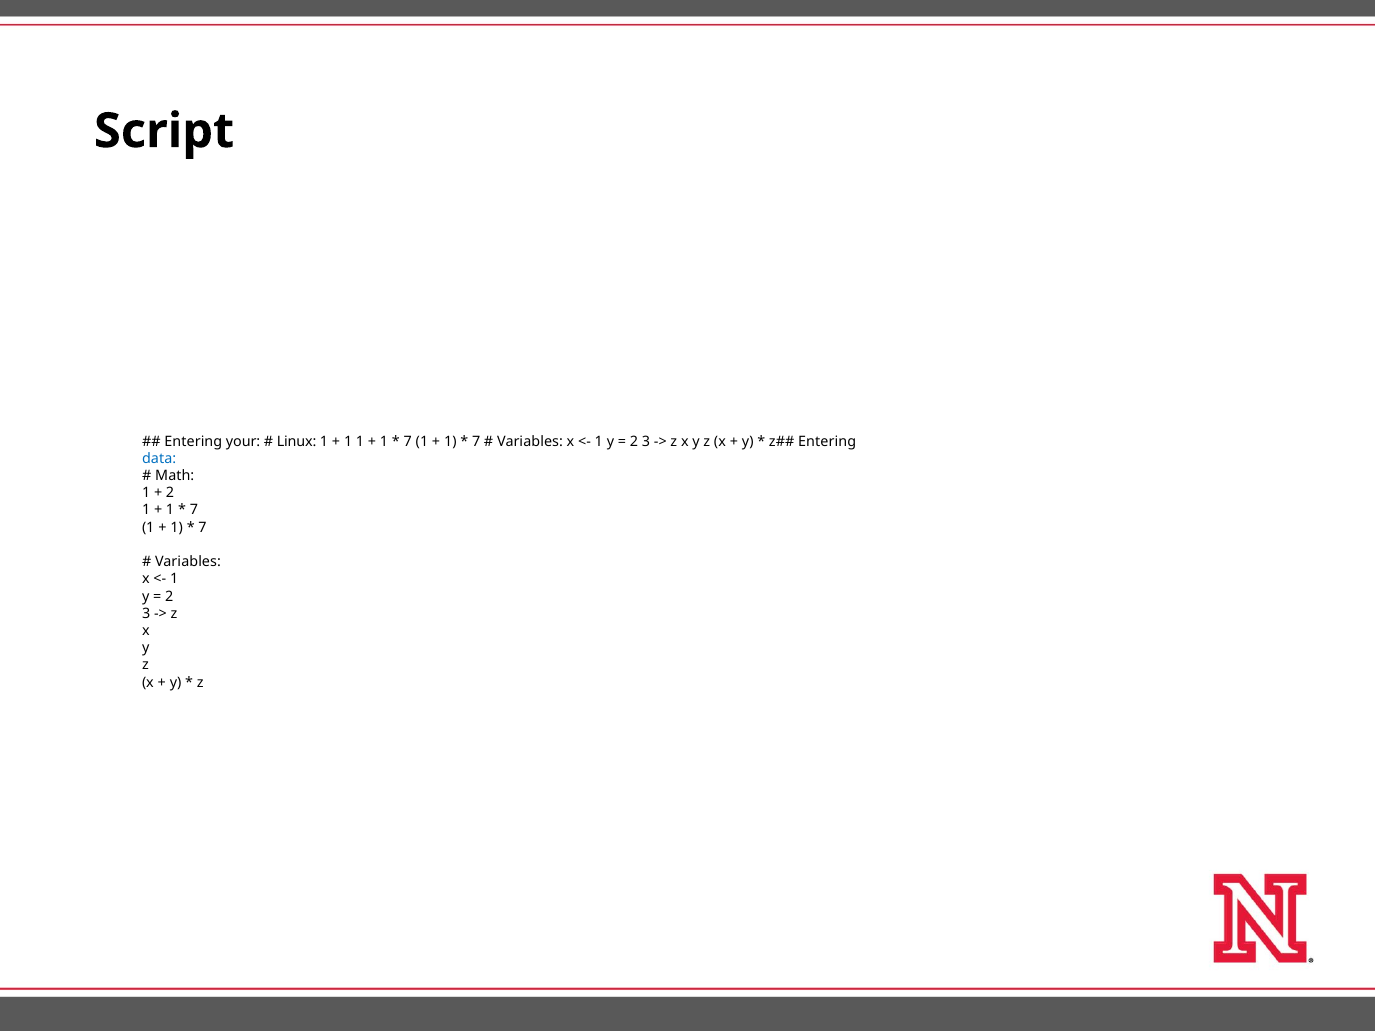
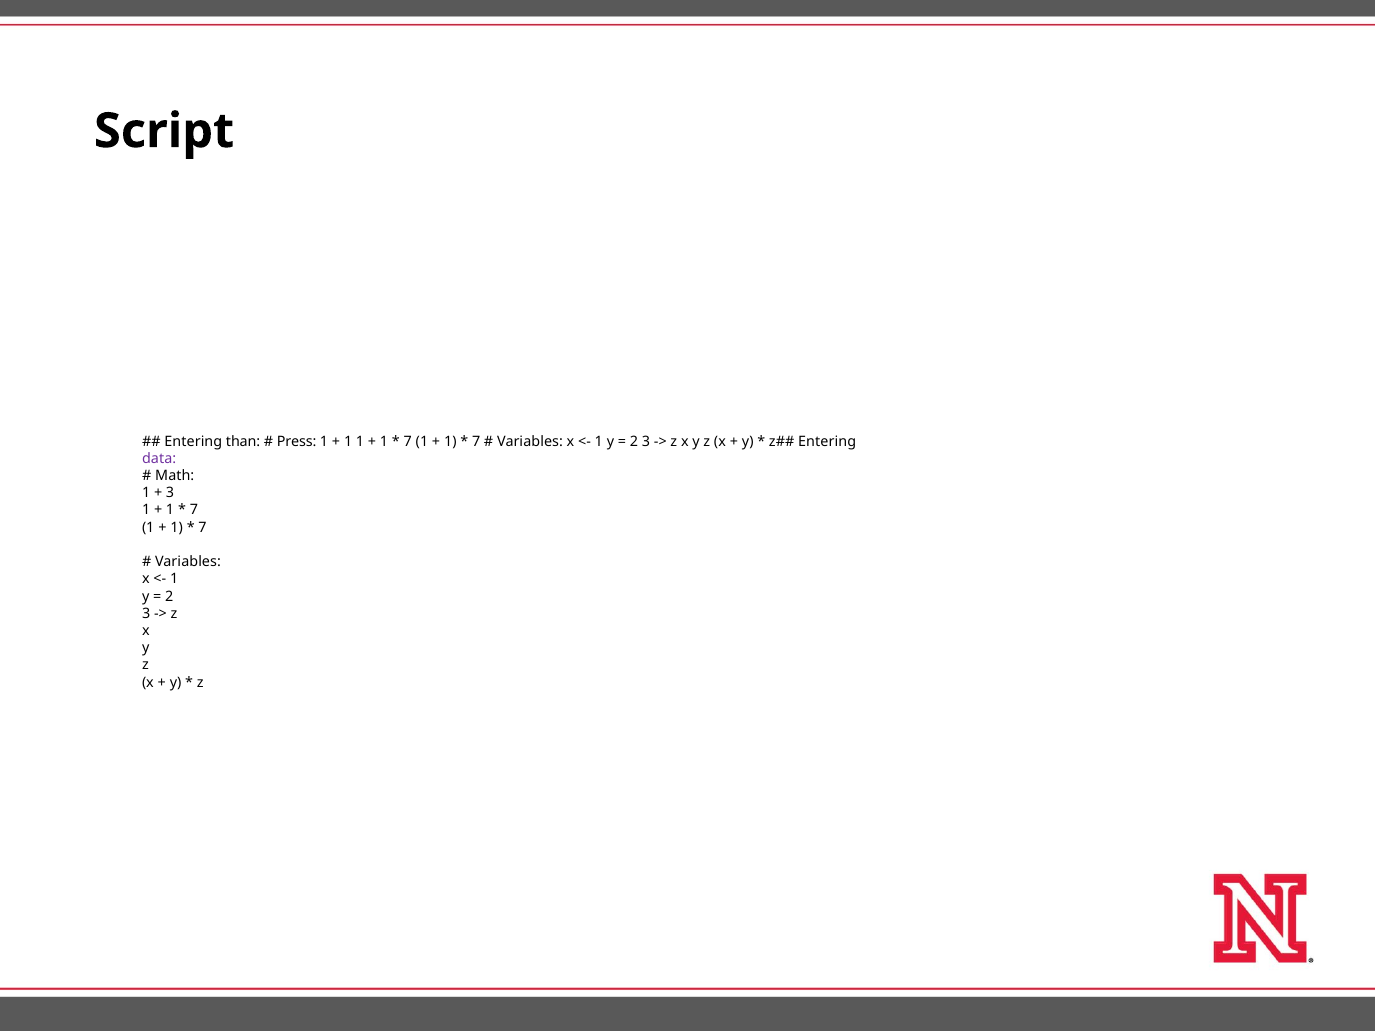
your: your -> than
Linux: Linux -> Press
data colour: blue -> purple
2 at (170, 493): 2 -> 3
